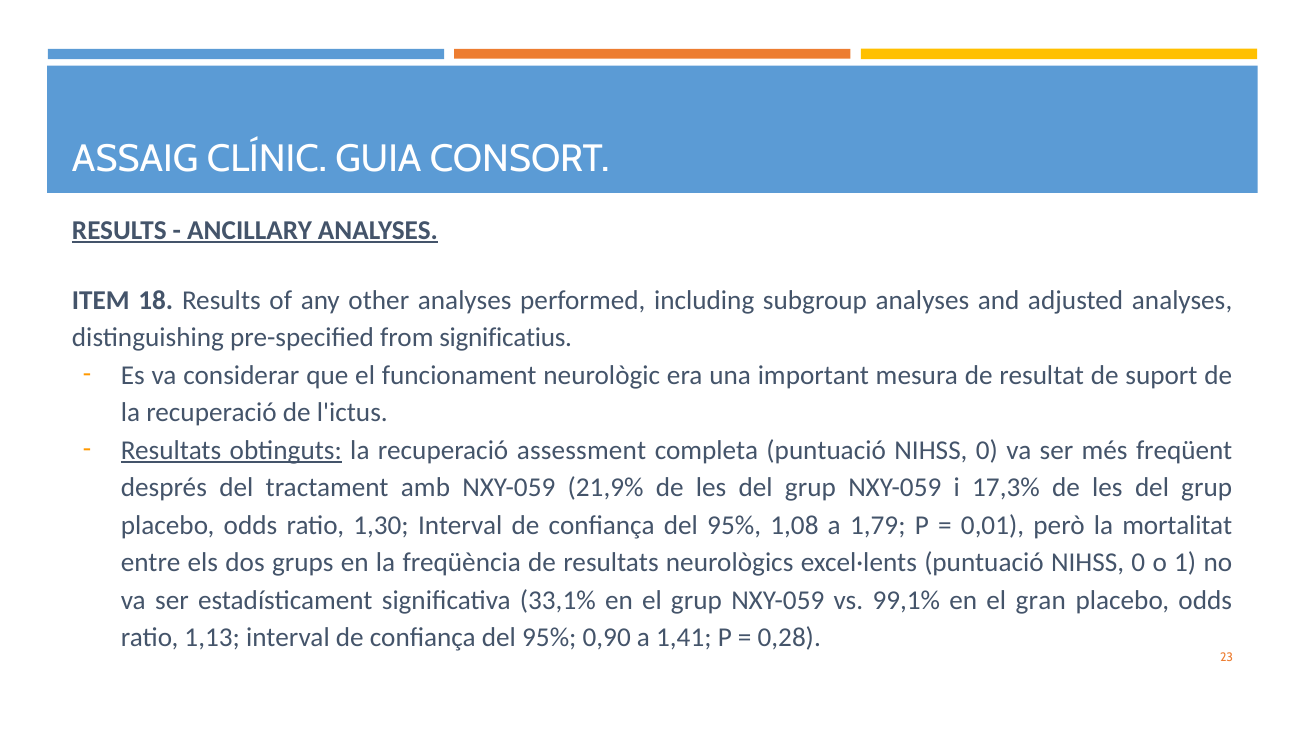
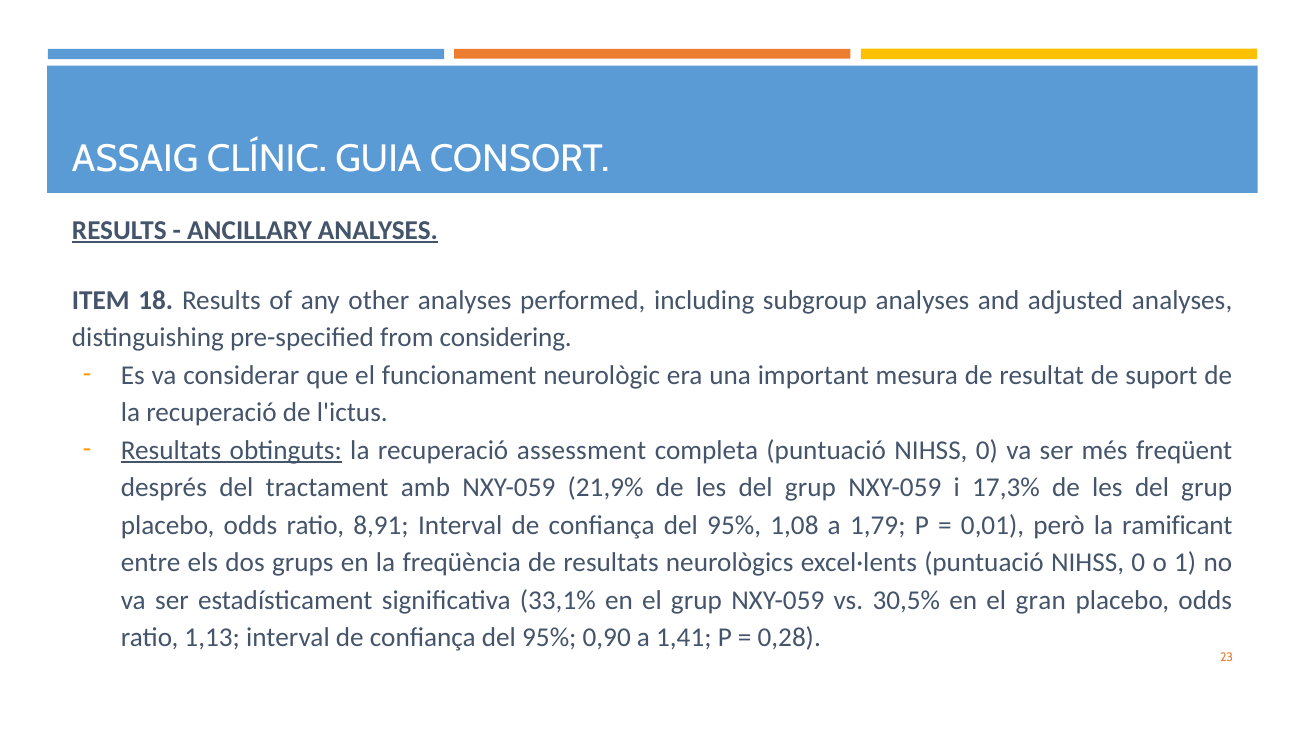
significatius: significatius -> considering
1,30: 1,30 -> 8,91
mortalitat: mortalitat -> ramificant
99,1%: 99,1% -> 30,5%
